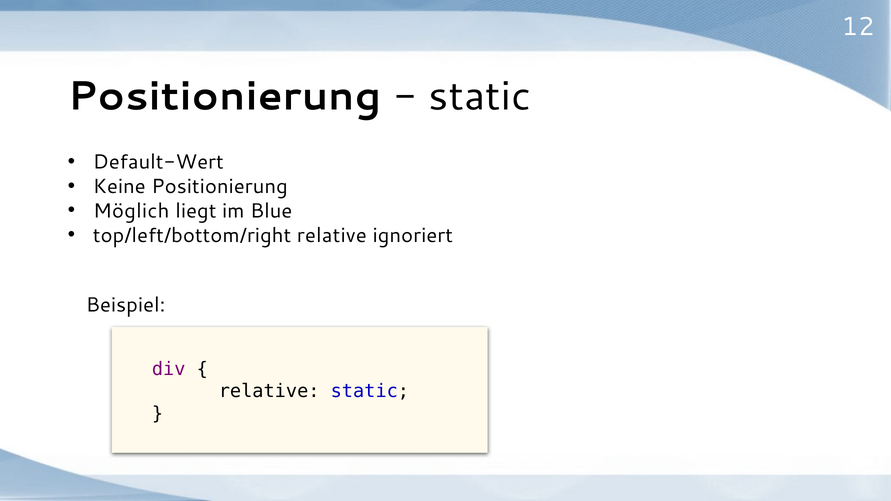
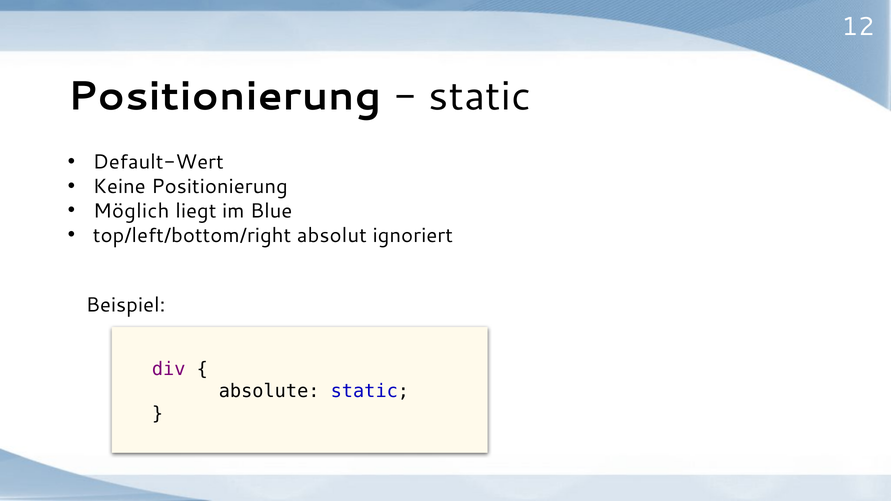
top/left/bottom/right relative: relative -> absolut
relative at (269, 391): relative -> absolute
